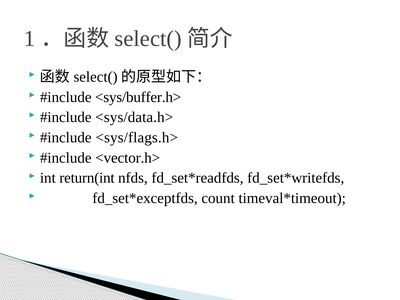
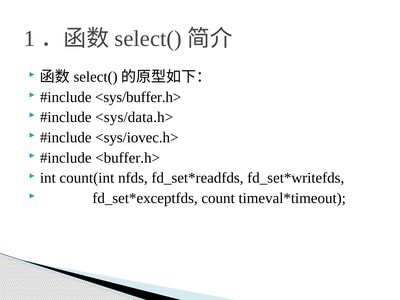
<sys/flags.h>: <sys/flags.h> -> <sys/iovec.h>
<vector.h>: <vector.h> -> <buffer.h>
return(int: return(int -> count(int
